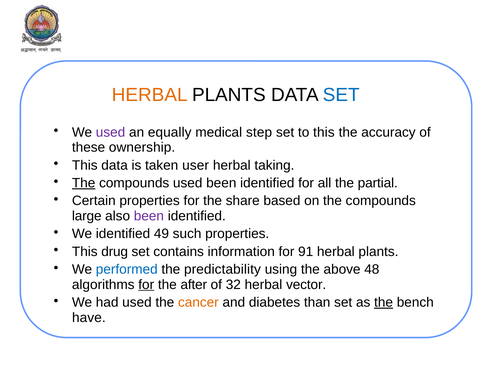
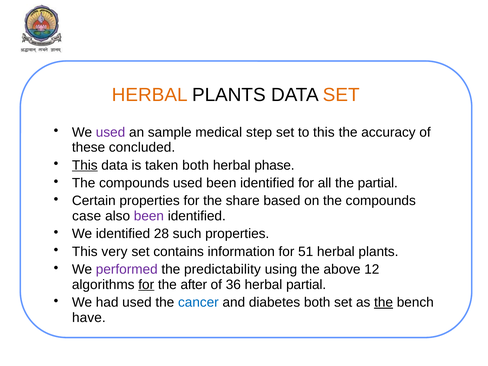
SET at (341, 95) colour: blue -> orange
equally: equally -> sample
ownership: ownership -> concluded
This at (85, 165) underline: none -> present
taken user: user -> both
taking: taking -> phase
The at (84, 183) underline: present -> none
large: large -> case
49: 49 -> 28
drug: drug -> very
91: 91 -> 51
performed colour: blue -> purple
48: 48 -> 12
32: 32 -> 36
herbal vector: vector -> partial
cancer colour: orange -> blue
diabetes than: than -> both
